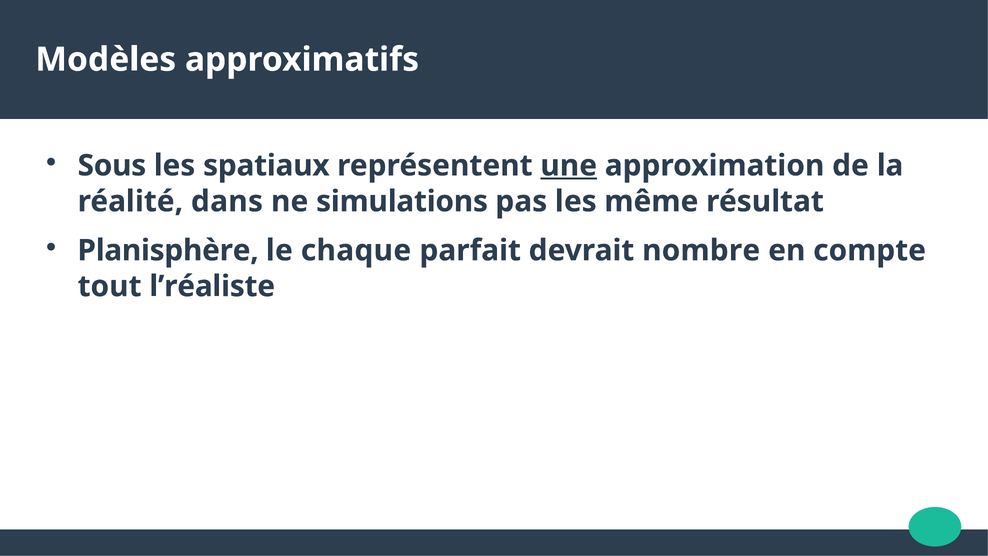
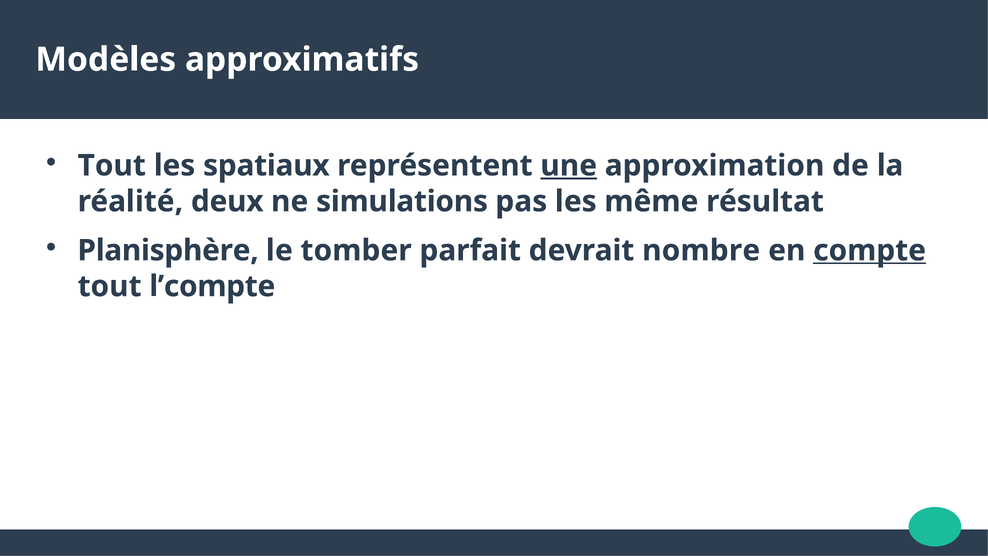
Sous at (112, 166): Sous -> Tout
dans: dans -> deux
chaque: chaque -> tomber
compte underline: none -> present
l’réaliste: l’réaliste -> l’compte
